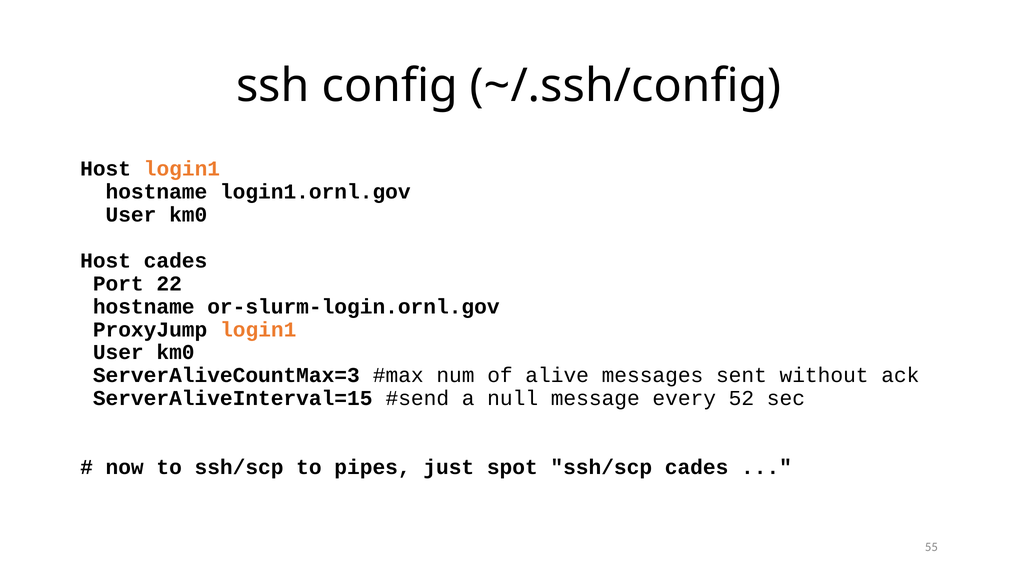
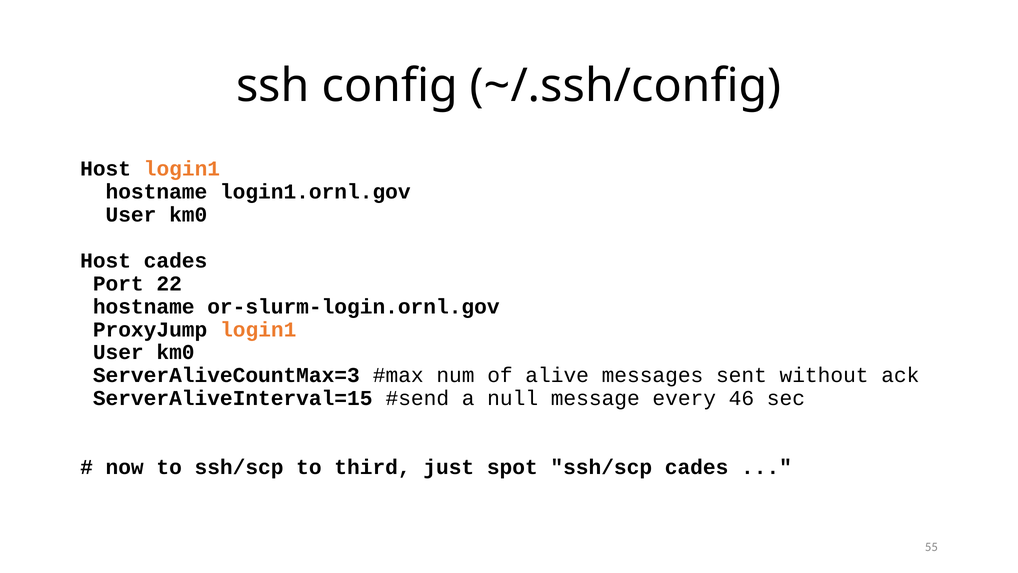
52: 52 -> 46
pipes: pipes -> third
